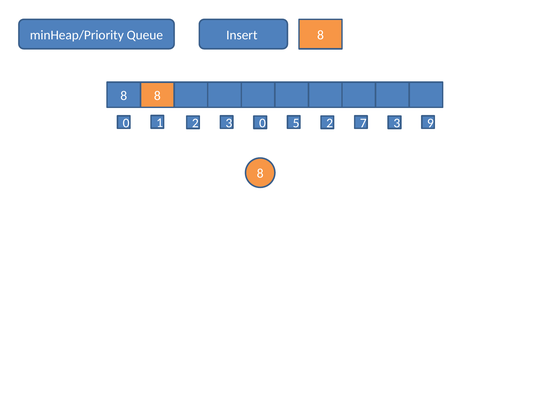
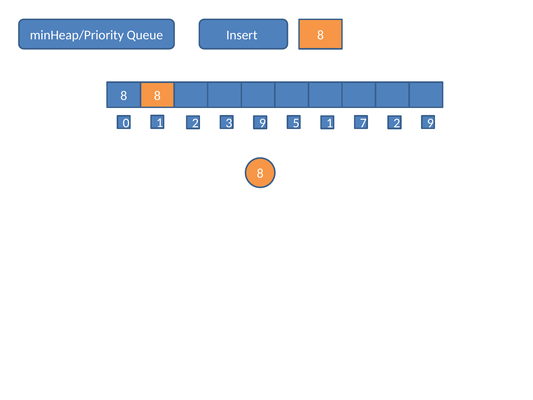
3 0: 0 -> 9
5 2: 2 -> 1
7 3: 3 -> 2
